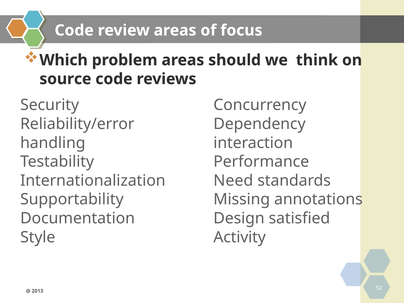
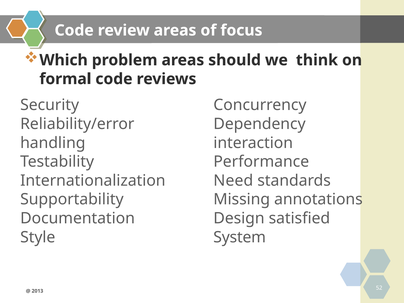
source: source -> formal
Activity: Activity -> System
